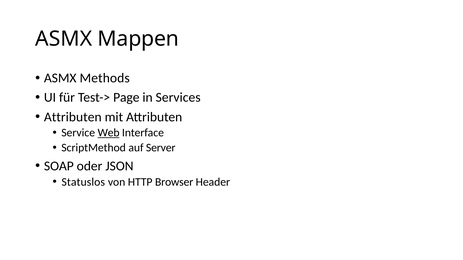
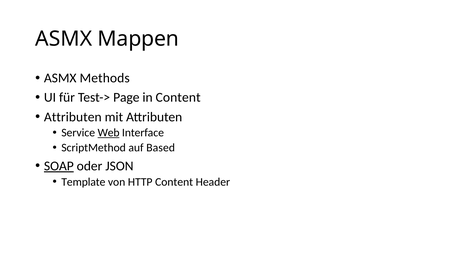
in Services: Services -> Content
Server: Server -> Based
SOAP underline: none -> present
Statuslos: Statuslos -> Template
HTTP Browser: Browser -> Content
